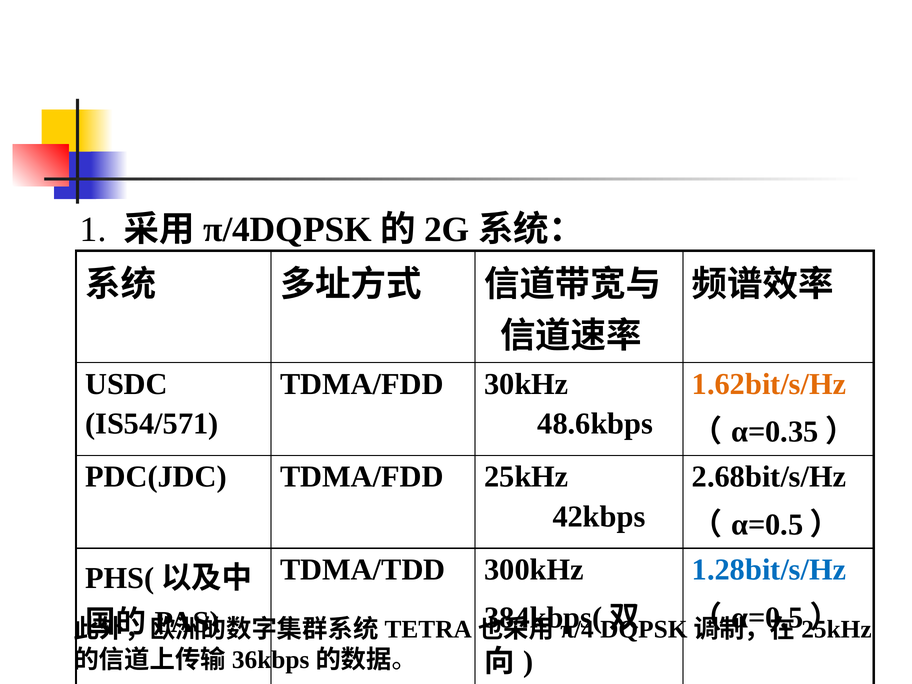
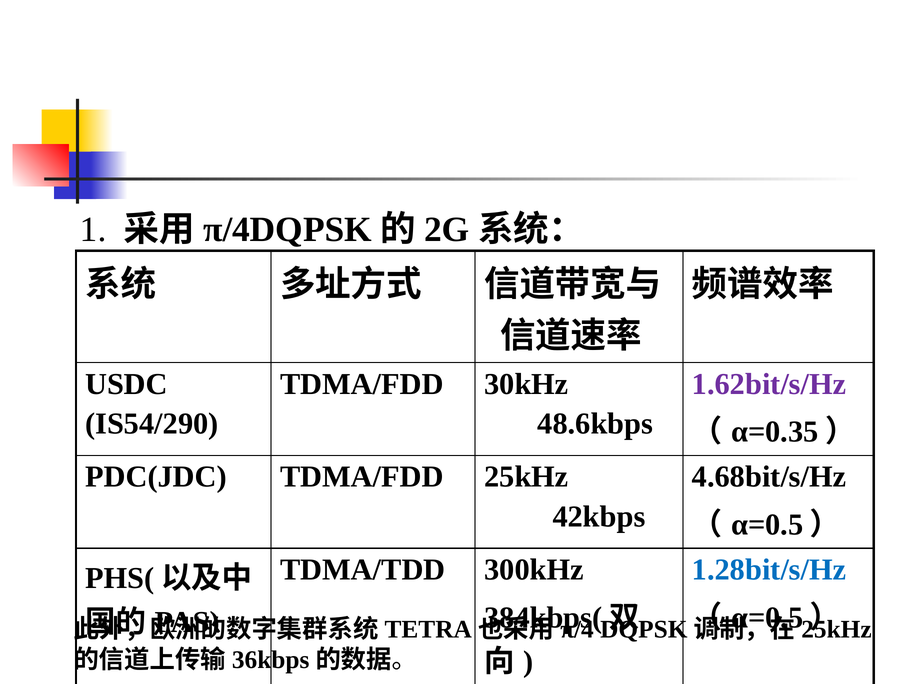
1.62bit/s/Hz colour: orange -> purple
IS54/571: IS54/571 -> IS54/290
2.68bit/s/Hz: 2.68bit/s/Hz -> 4.68bit/s/Hz
